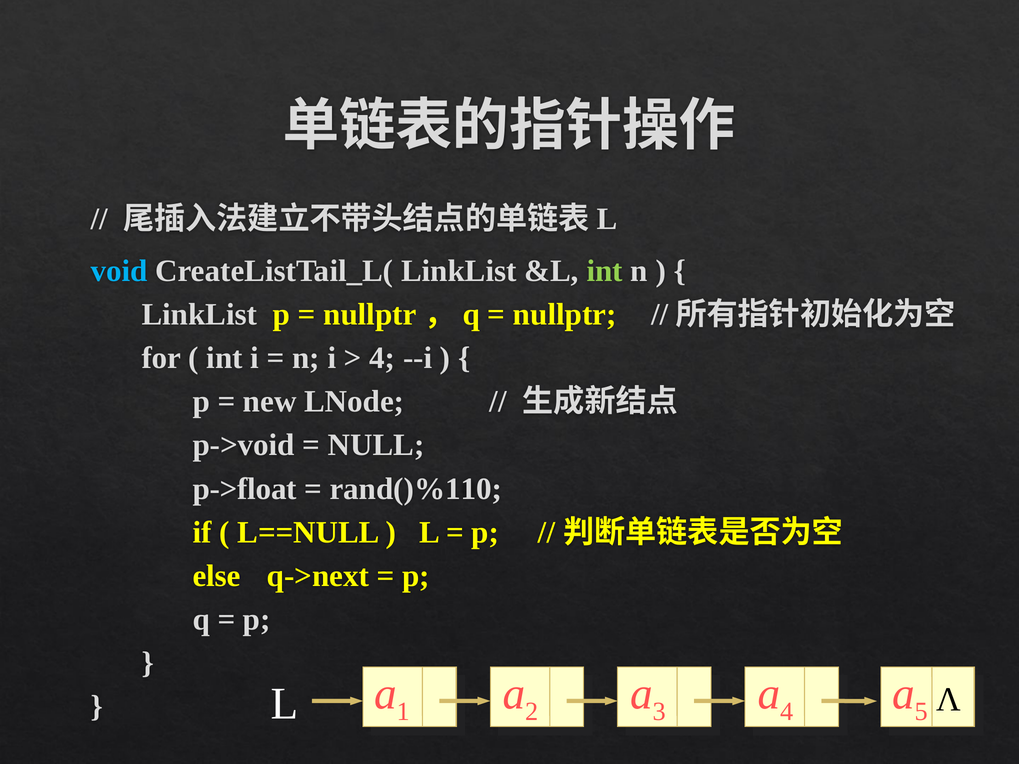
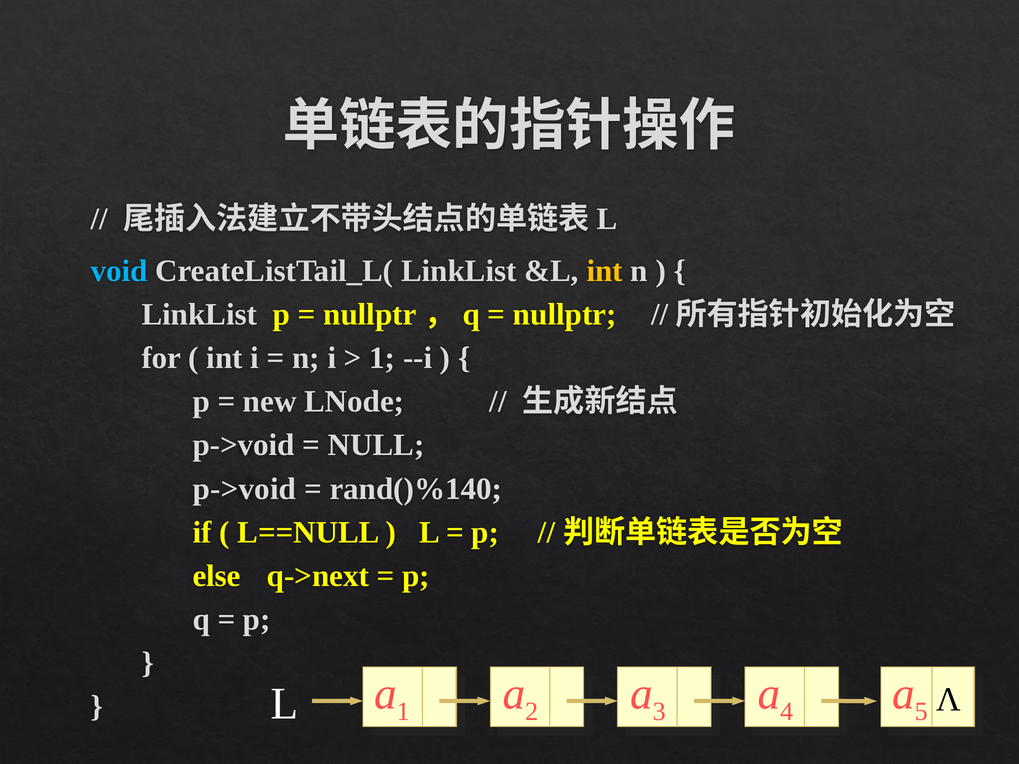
int at (605, 271) colour: light green -> yellow
4 at (382, 358): 4 -> 1
p->float at (245, 489): p->float -> p->void
rand()%110: rand()%110 -> rand()%140
